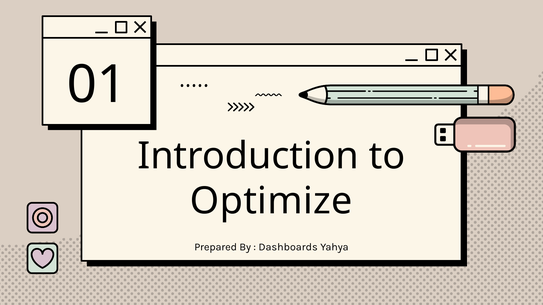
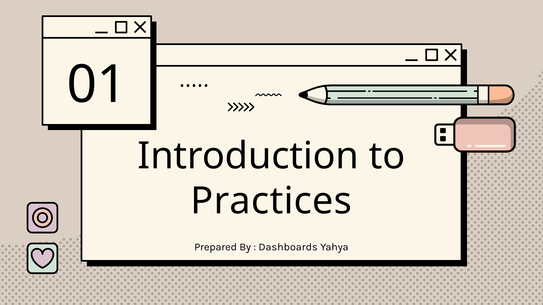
Optimize: Optimize -> Practices
